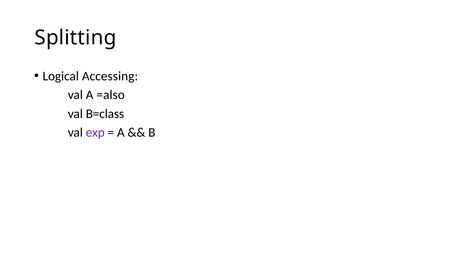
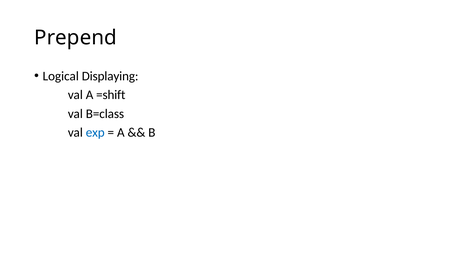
Splitting: Splitting -> Prepend
Accessing: Accessing -> Displaying
=also: =also -> =shift
exp colour: purple -> blue
